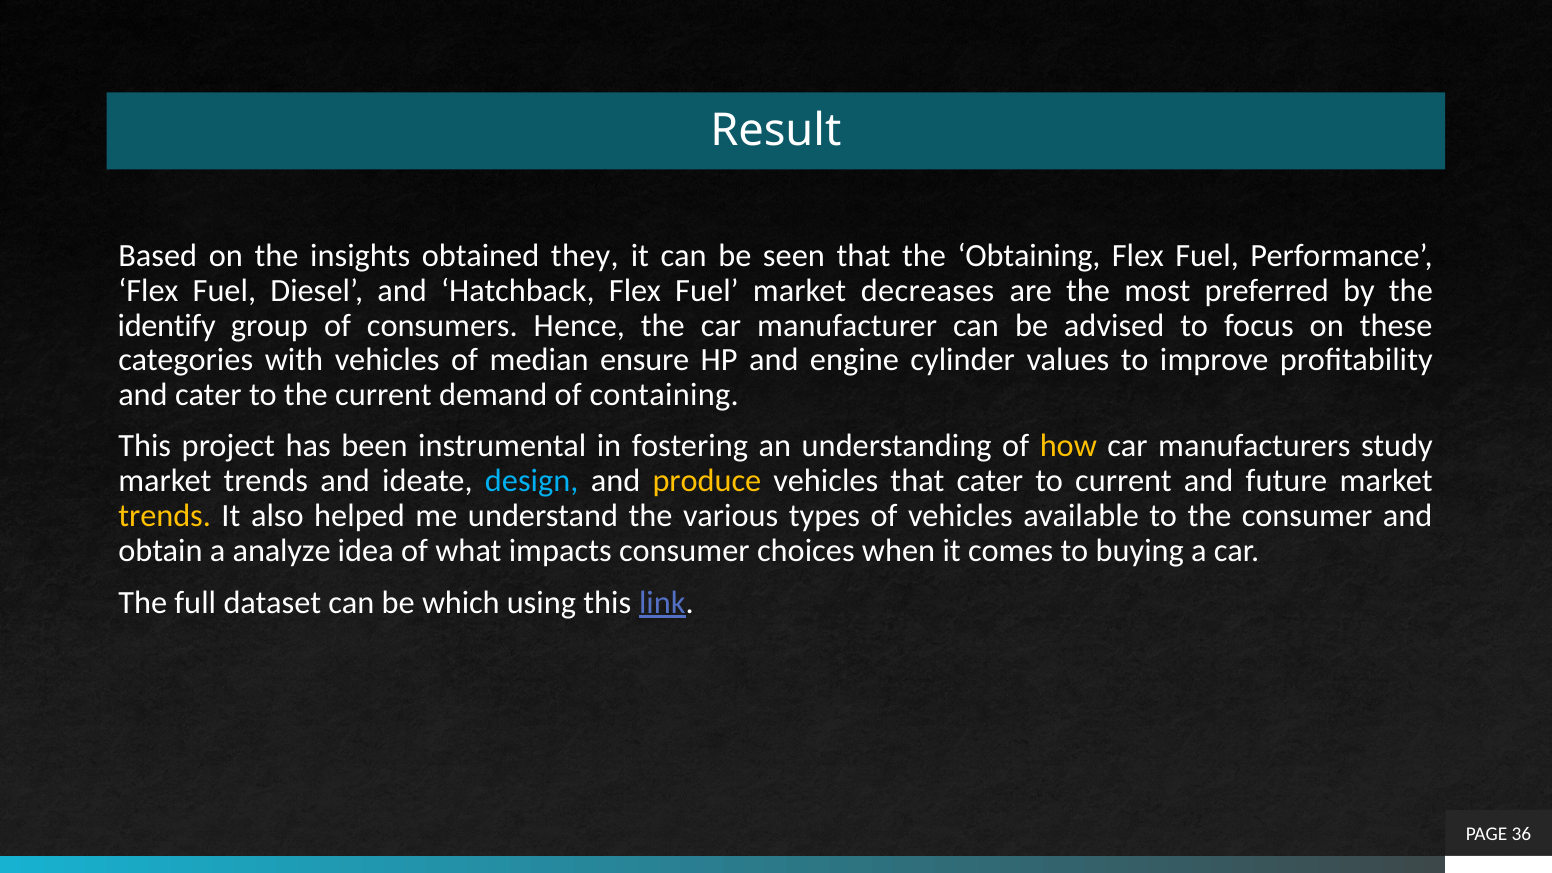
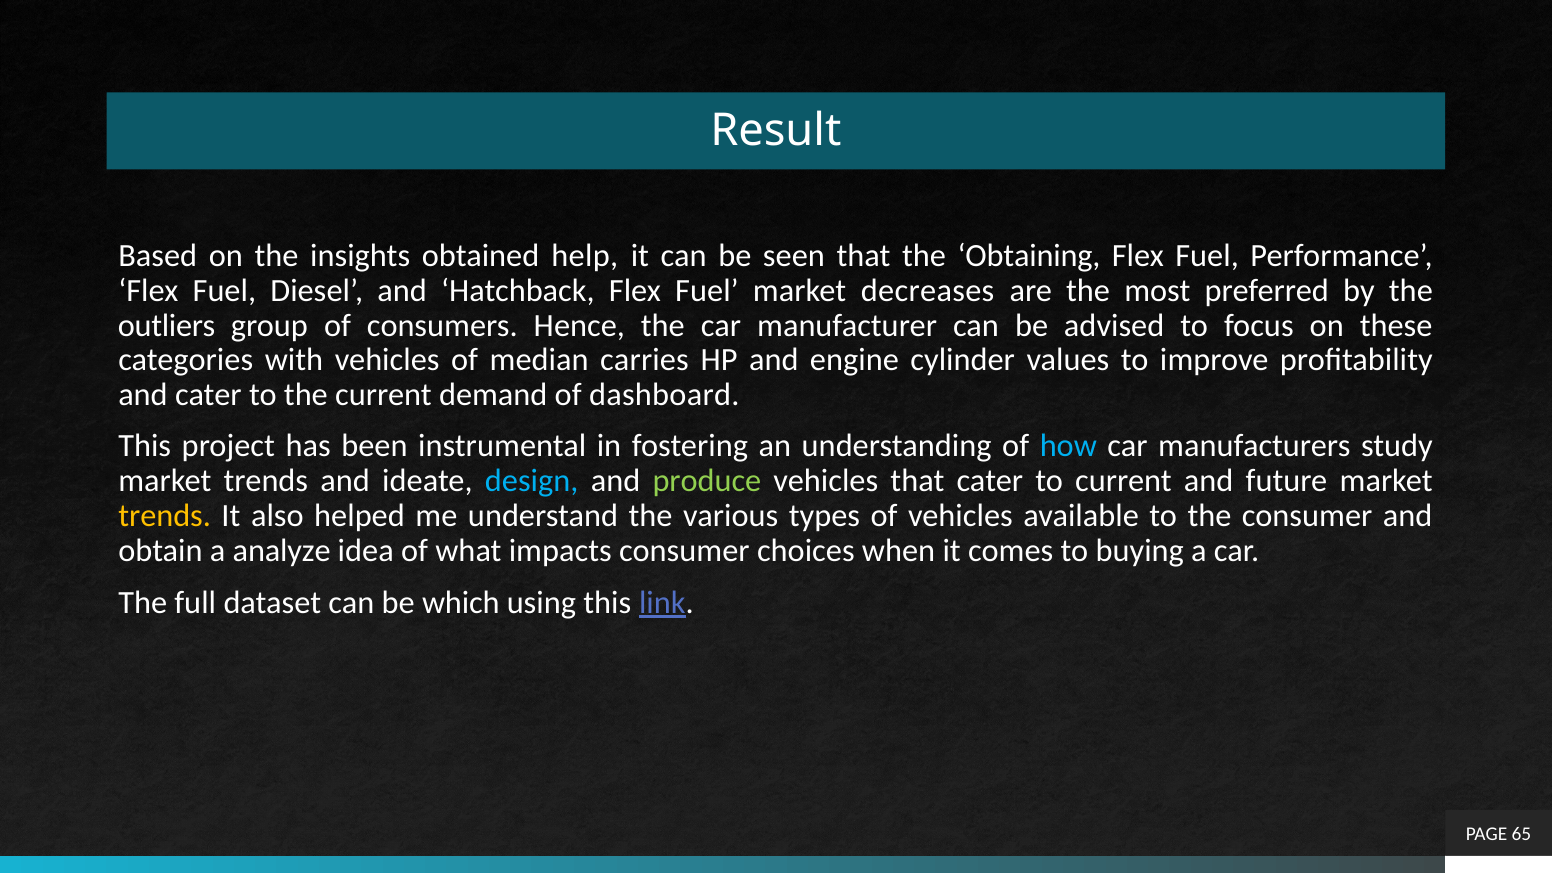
they: they -> help
identify: identify -> outliers
ensure: ensure -> carries
containing: containing -> dashboard
how colour: yellow -> light blue
produce colour: yellow -> light green
36: 36 -> 65
